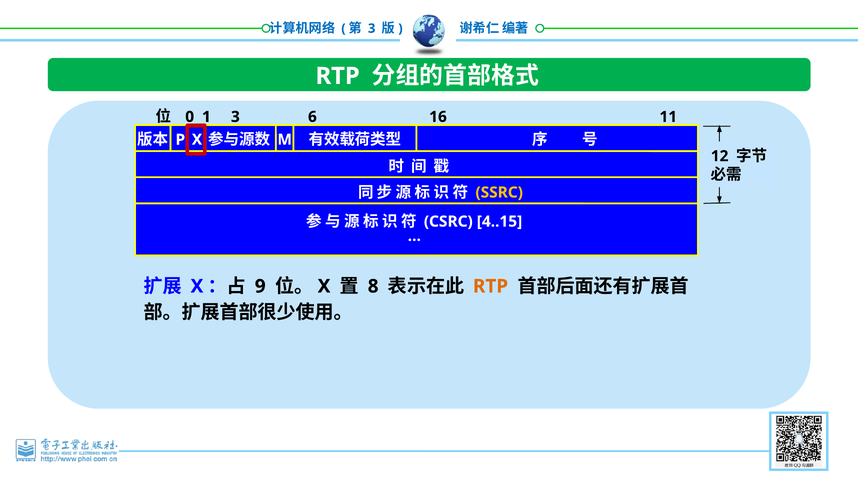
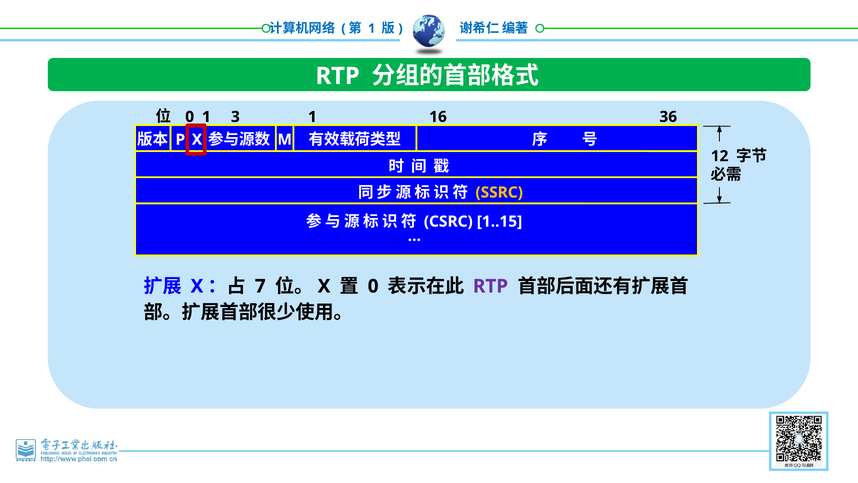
3 at (372, 28): 3 -> 1
3 6: 6 -> 1
11: 11 -> 36
4..15: 4..15 -> 1..15
9: 9 -> 7
8 at (373, 286): 8 -> 0
RTP at (491, 286) colour: orange -> purple
